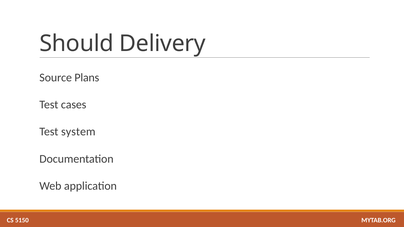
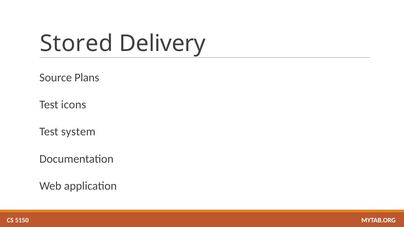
Should: Should -> Stored
cases: cases -> icons
